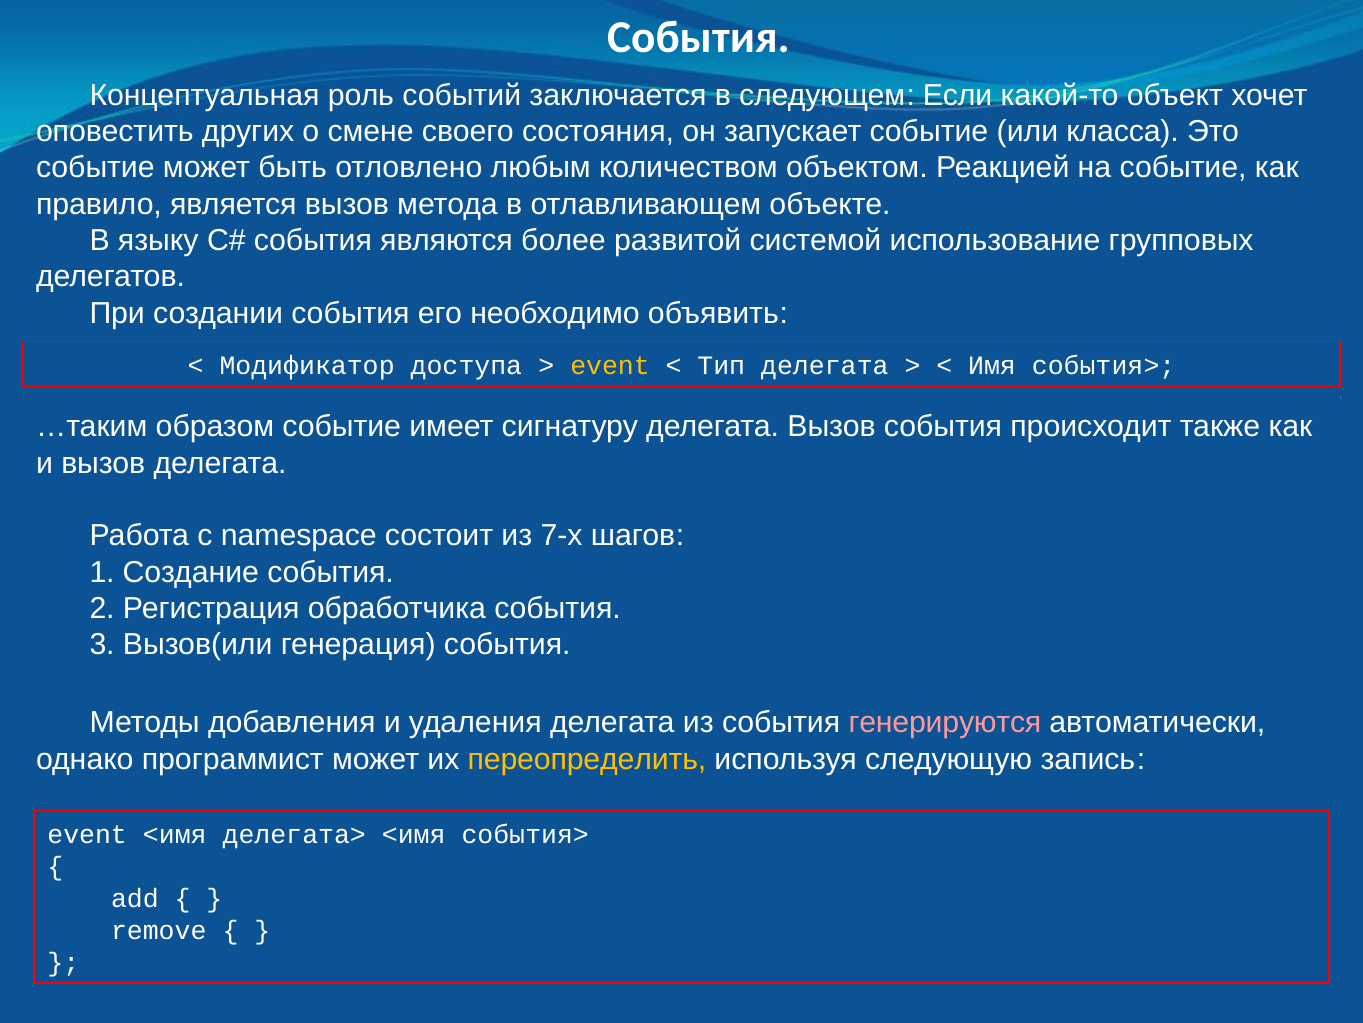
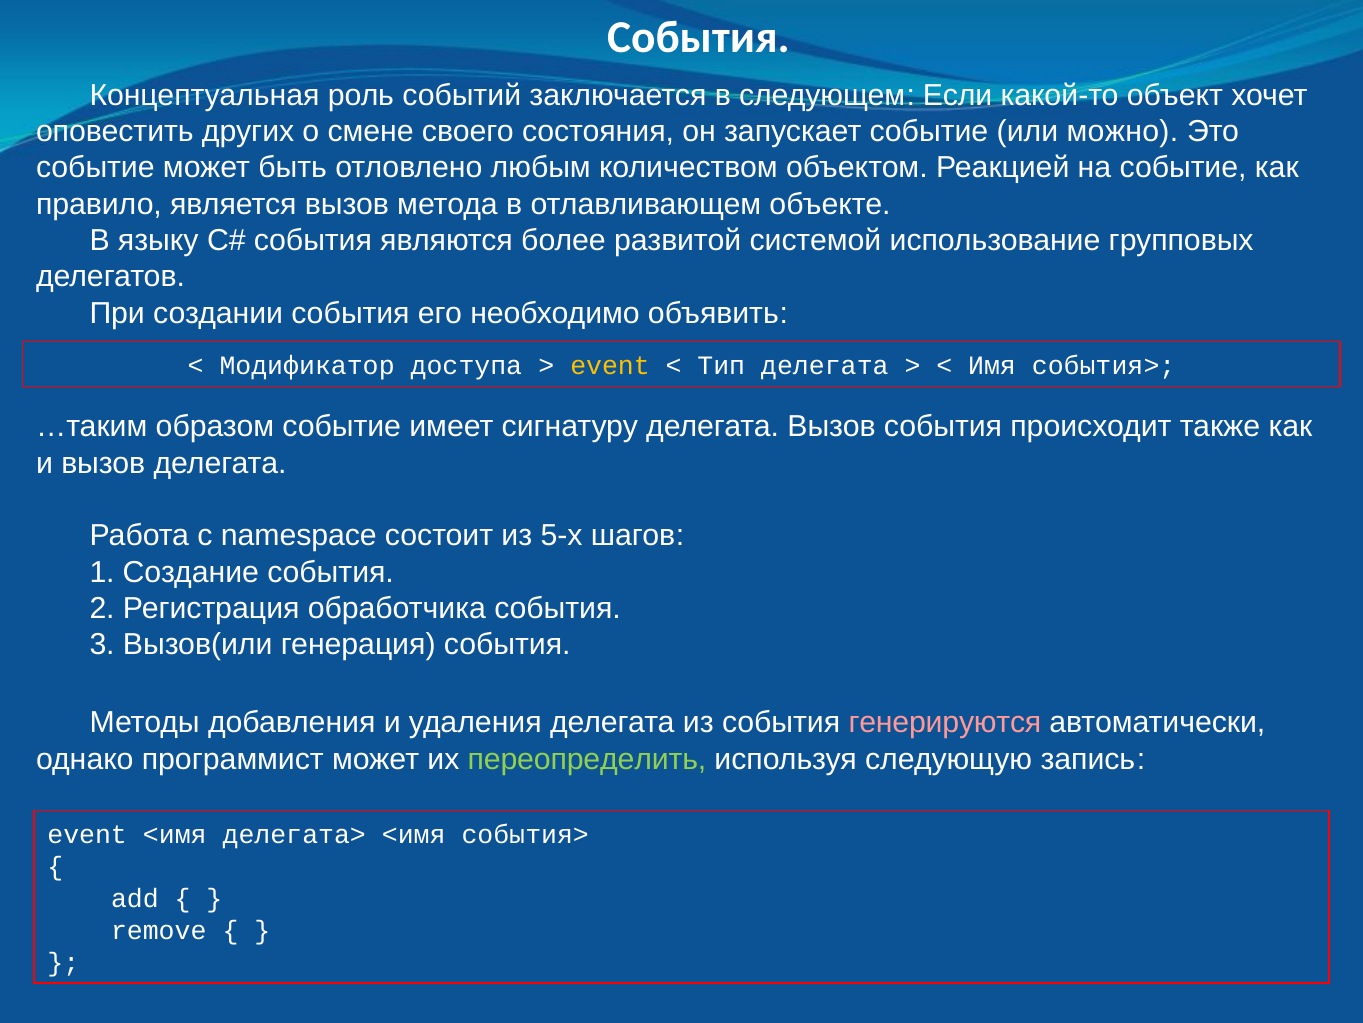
класса: класса -> можно
7-х: 7-х -> 5-х
переопределить colour: yellow -> light green
